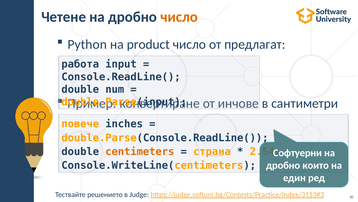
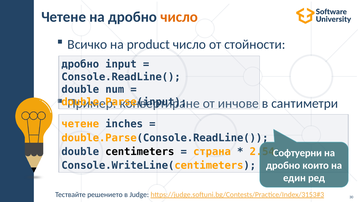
Python: Python -> Всичко
предлагат: предлагат -> стойности
работа at (80, 64): работа -> дробно
повече at (80, 124): повече -> четене
centimeters colour: orange -> black
